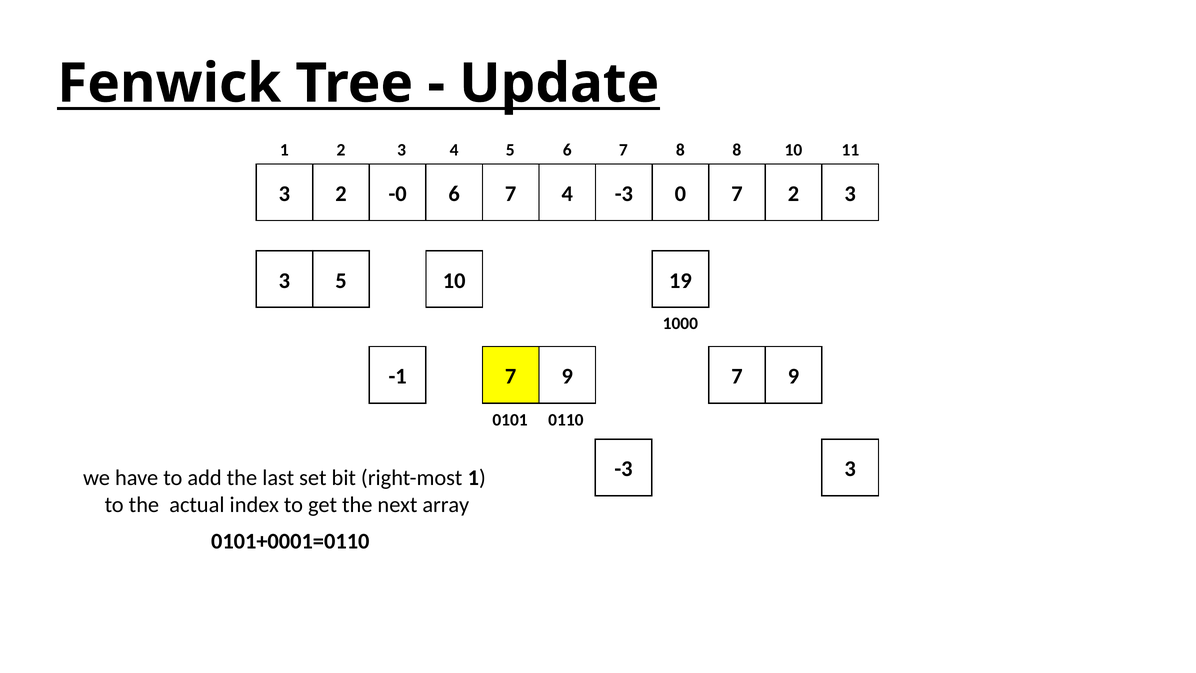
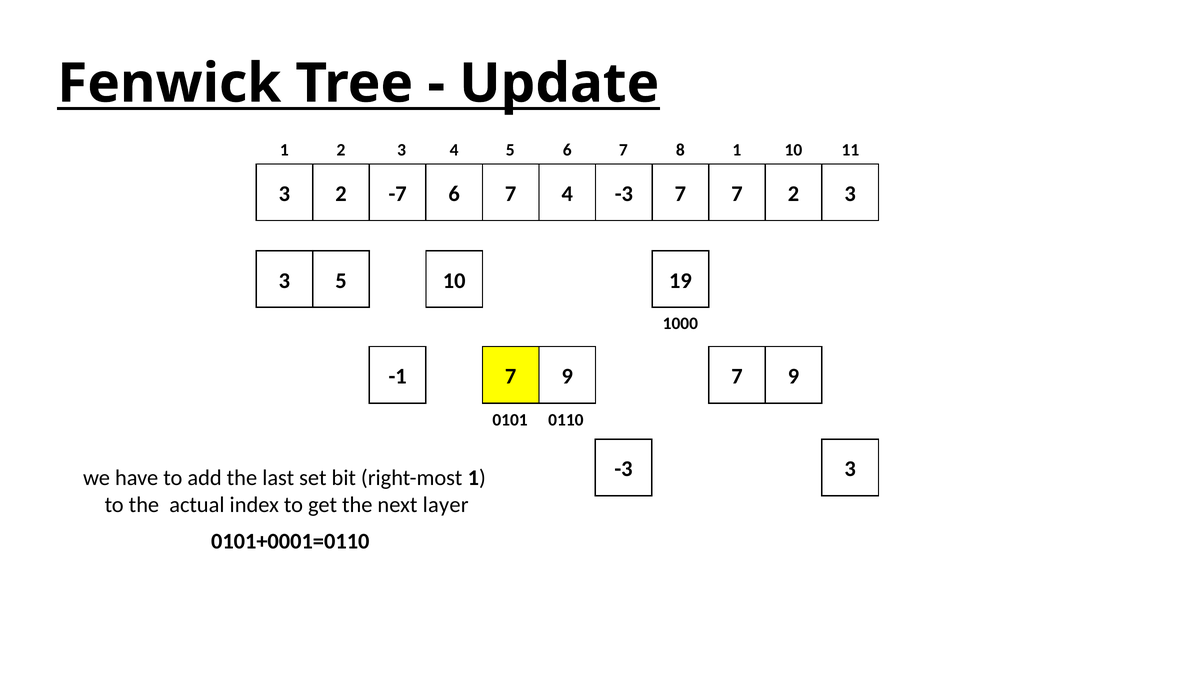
8 8: 8 -> 1
-0: -0 -> -7
-3 0: 0 -> 7
array: array -> layer
